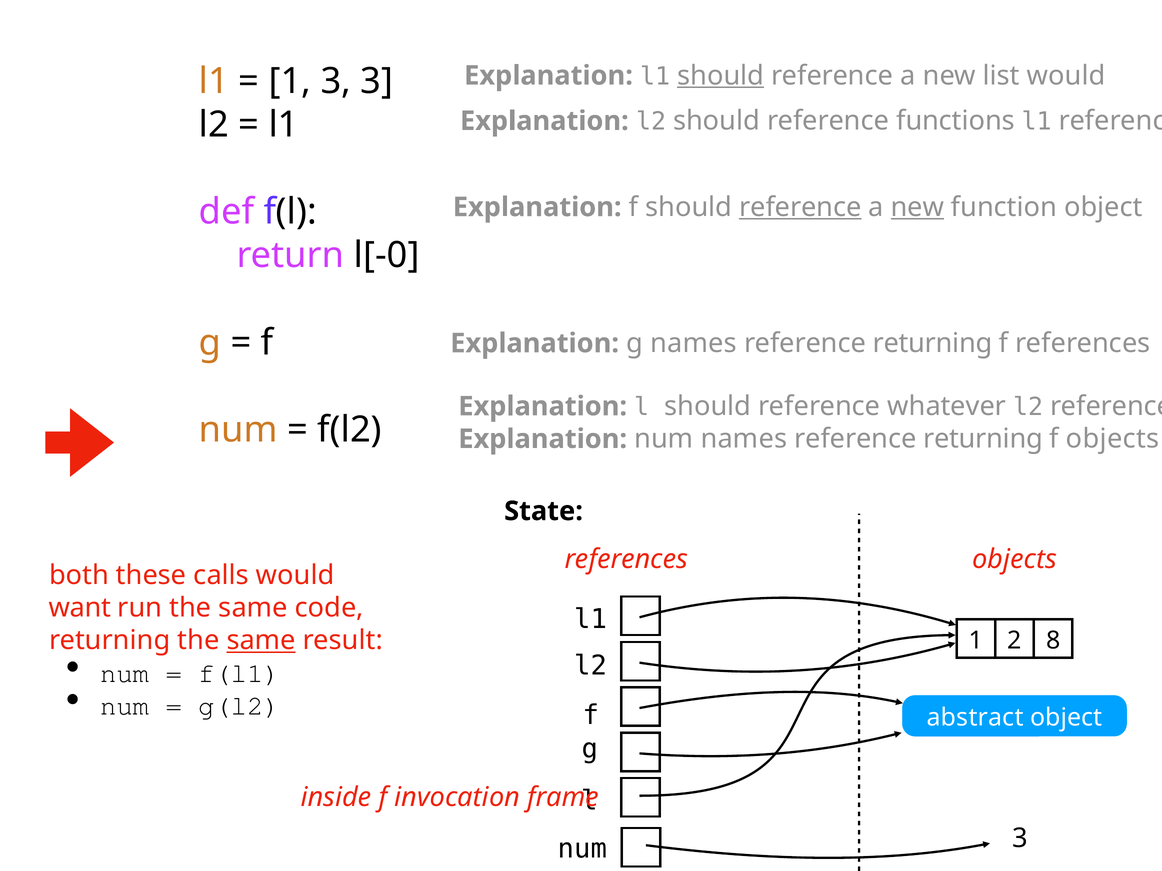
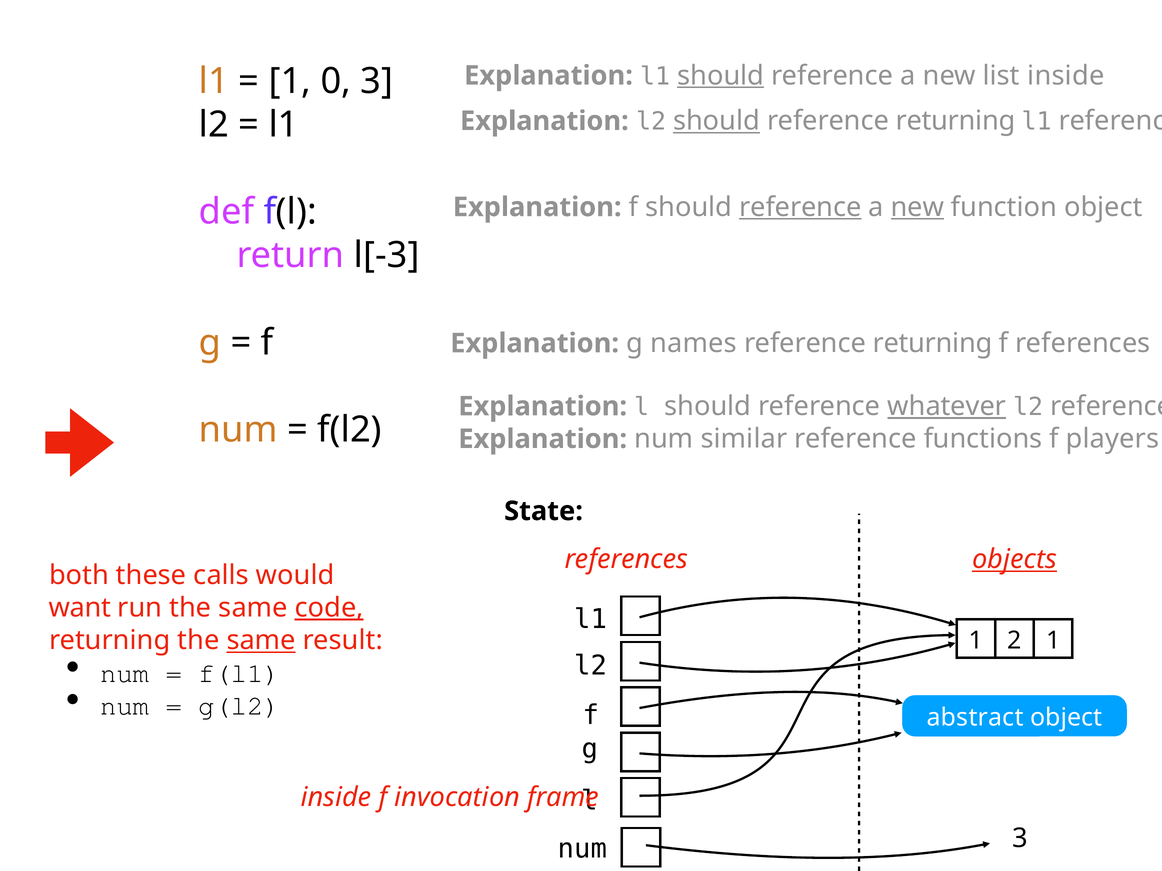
1 3: 3 -> 0
list would: would -> inside
should at (717, 121) underline: none -> present
functions at (956, 121): functions -> returning
l[-0: l[-0 -> l[-3
whatever underline: none -> present
num names: names -> similar
returning at (983, 439): returning -> functions
f objects: objects -> players
objects at (1015, 560) underline: none -> present
code underline: none -> present
2 8: 8 -> 1
